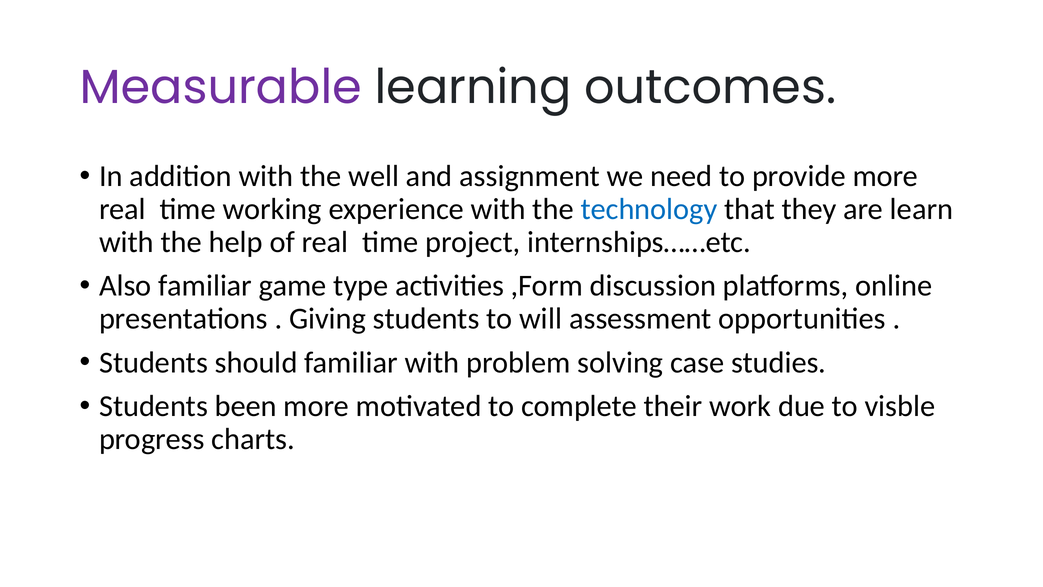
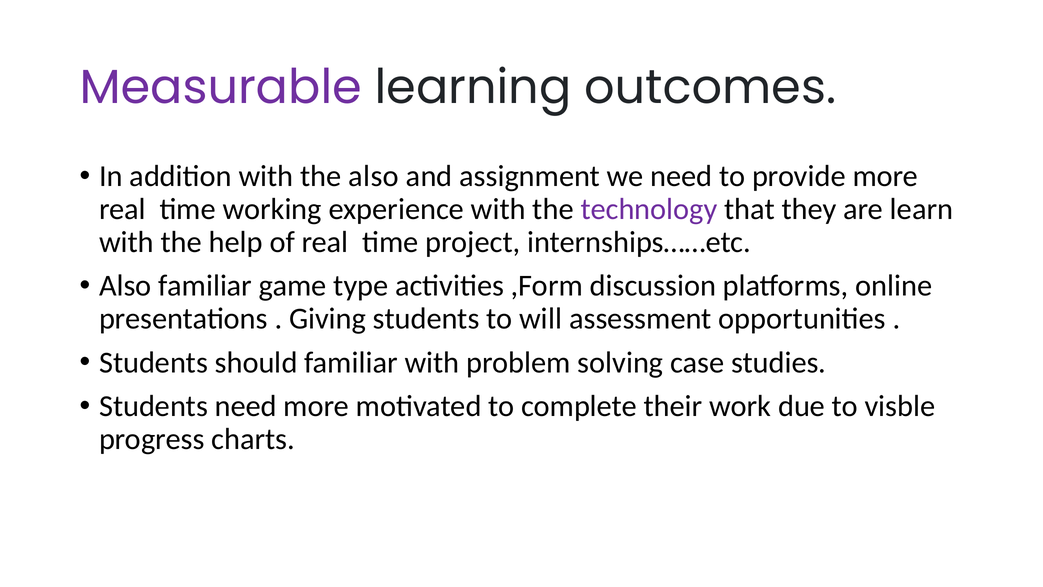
the well: well -> also
technology colour: blue -> purple
Students been: been -> need
